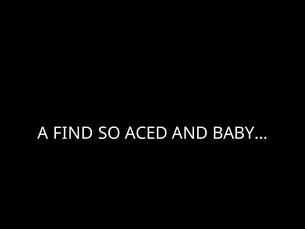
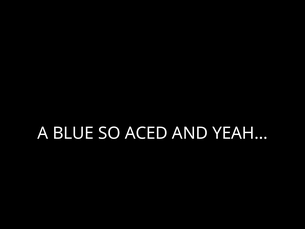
FIND: FIND -> BLUE
BABY…: BABY… -> YEAH…
